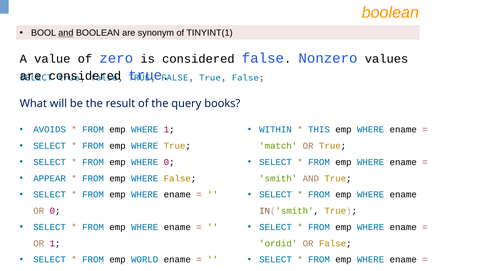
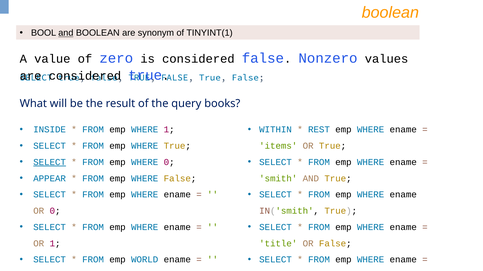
AVOIDS: AVOIDS -> INSIDE
THIS: THIS -> REST
match: match -> items
SELECT at (50, 163) underline: none -> present
ordid: ordid -> title
